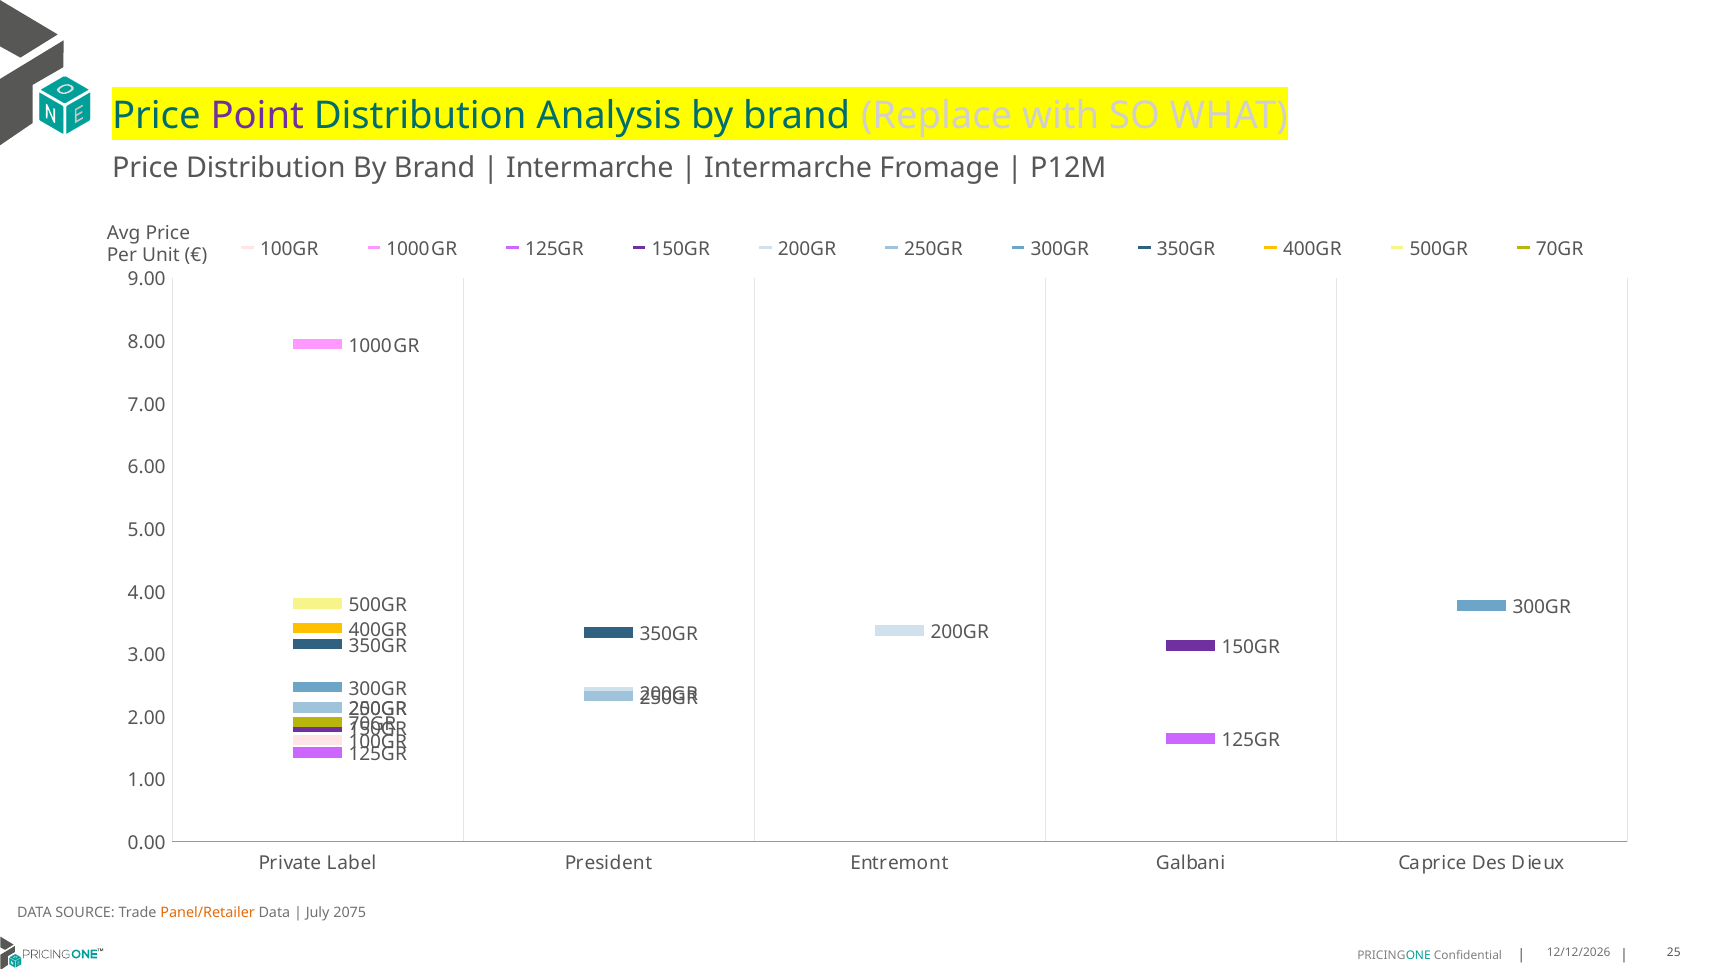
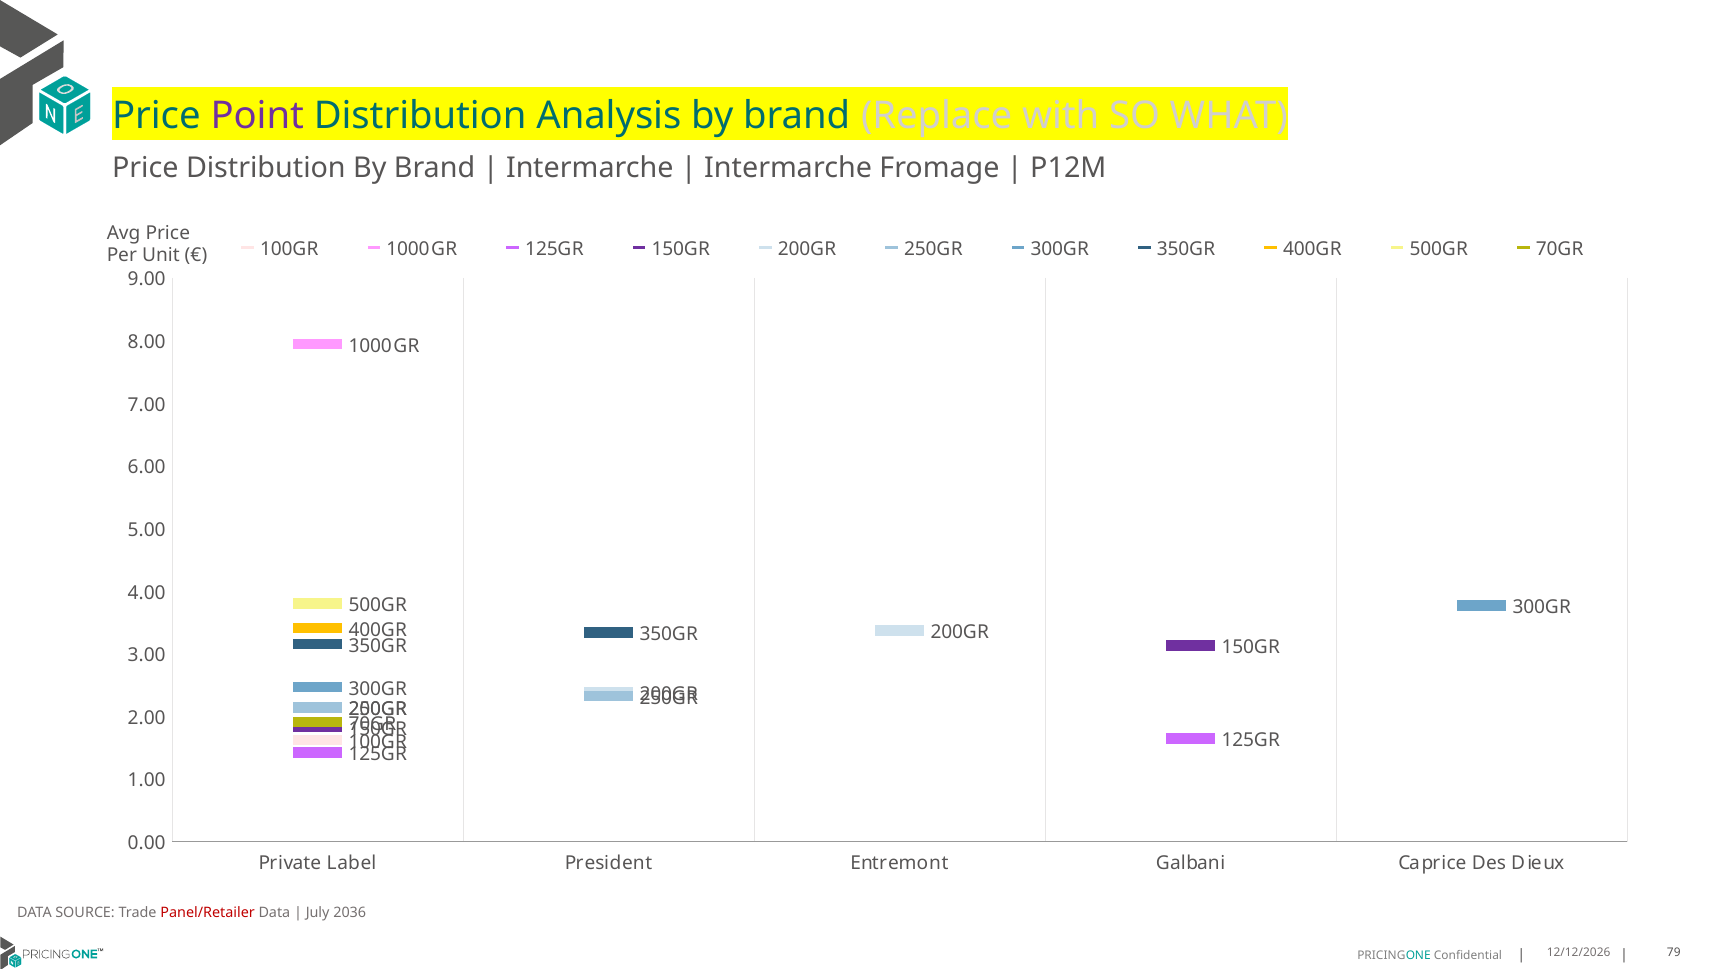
Panel/Retailer colour: orange -> red
2075: 2075 -> 2036
25: 25 -> 79
